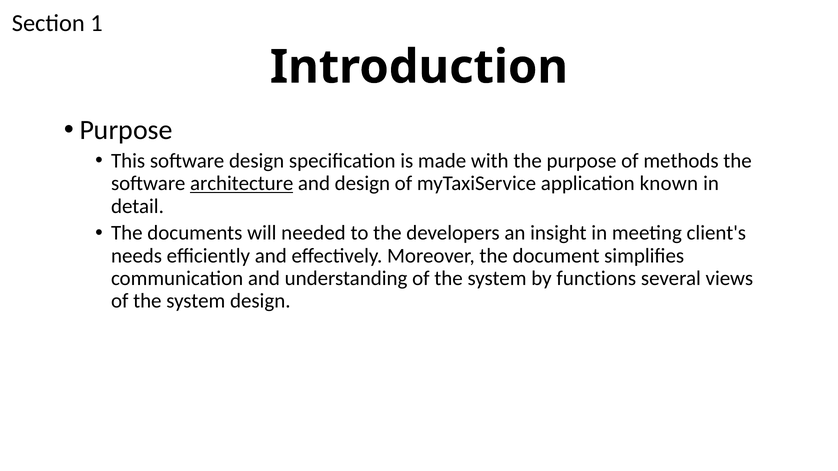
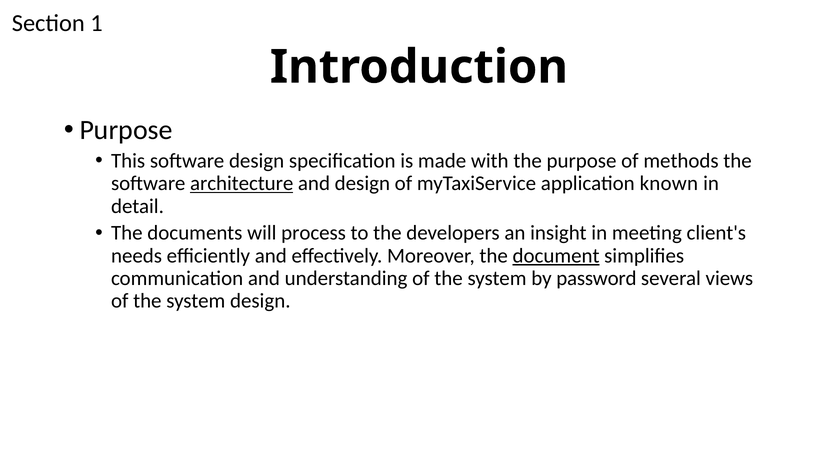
needed: needed -> process
document underline: none -> present
functions: functions -> password
